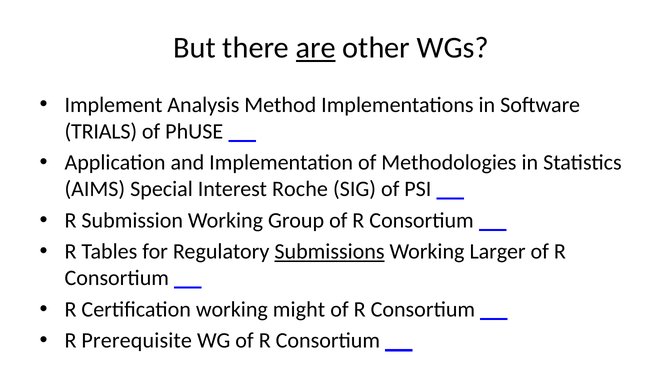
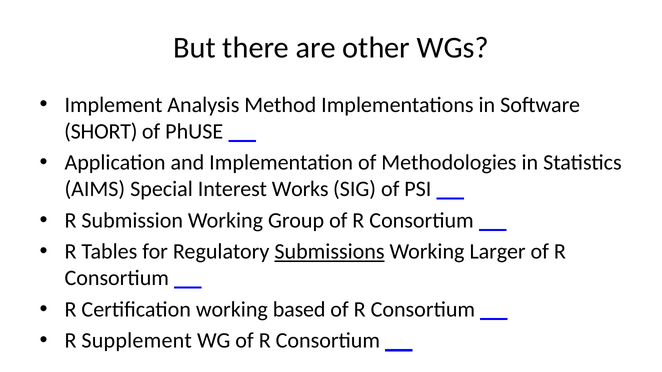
are underline: present -> none
TRIALS: TRIALS -> SHORT
Roche: Roche -> Works
might: might -> based
Prerequisite: Prerequisite -> Supplement
